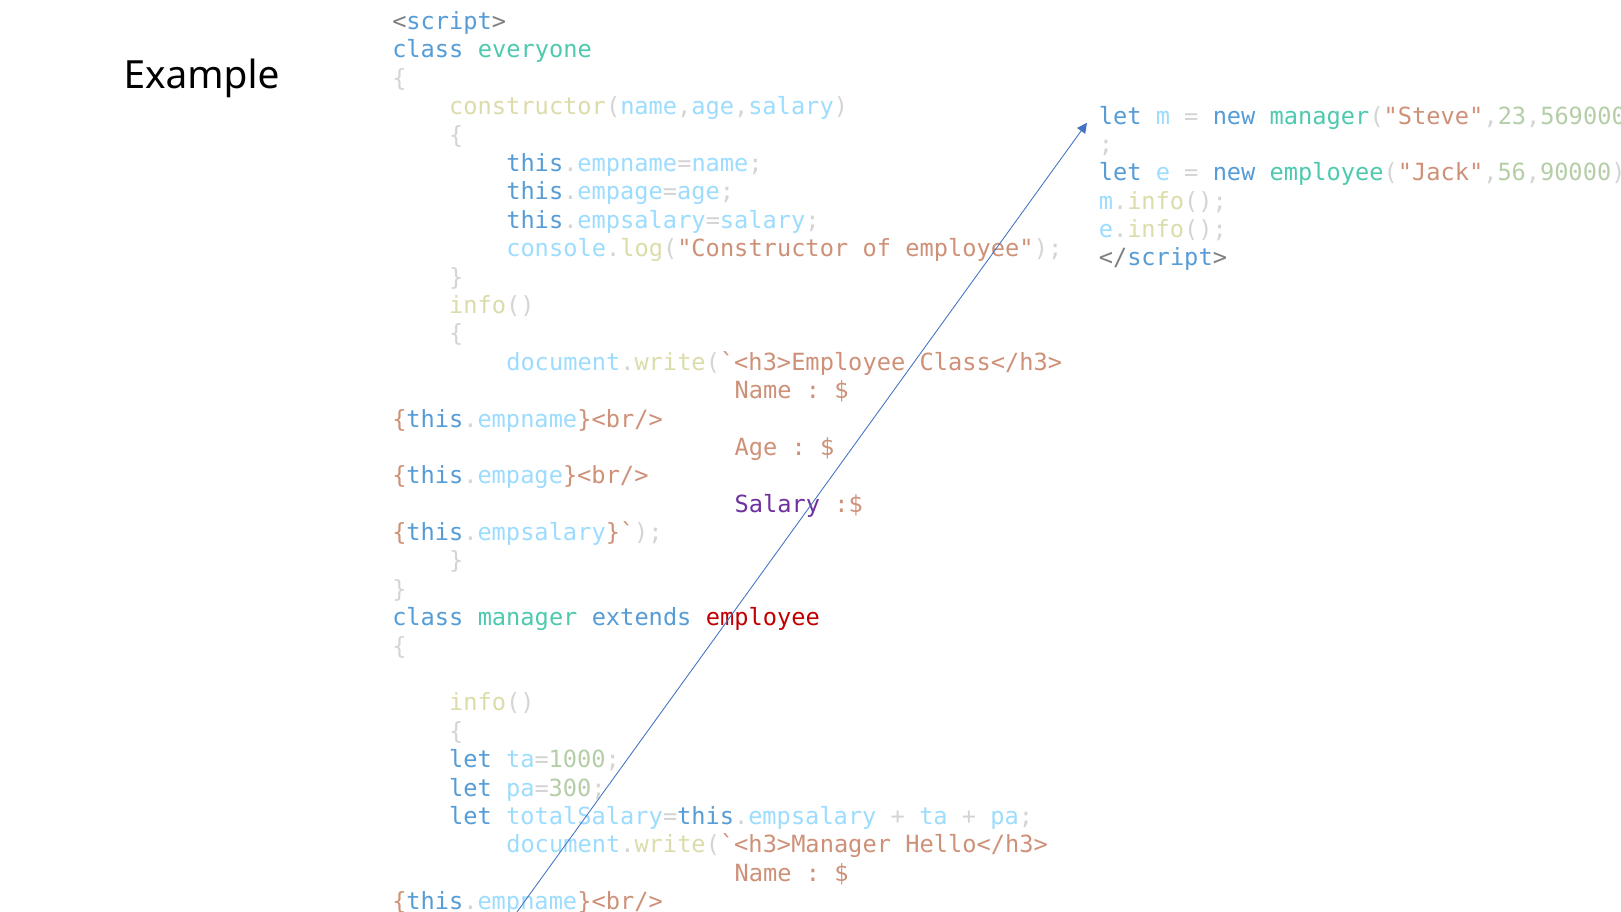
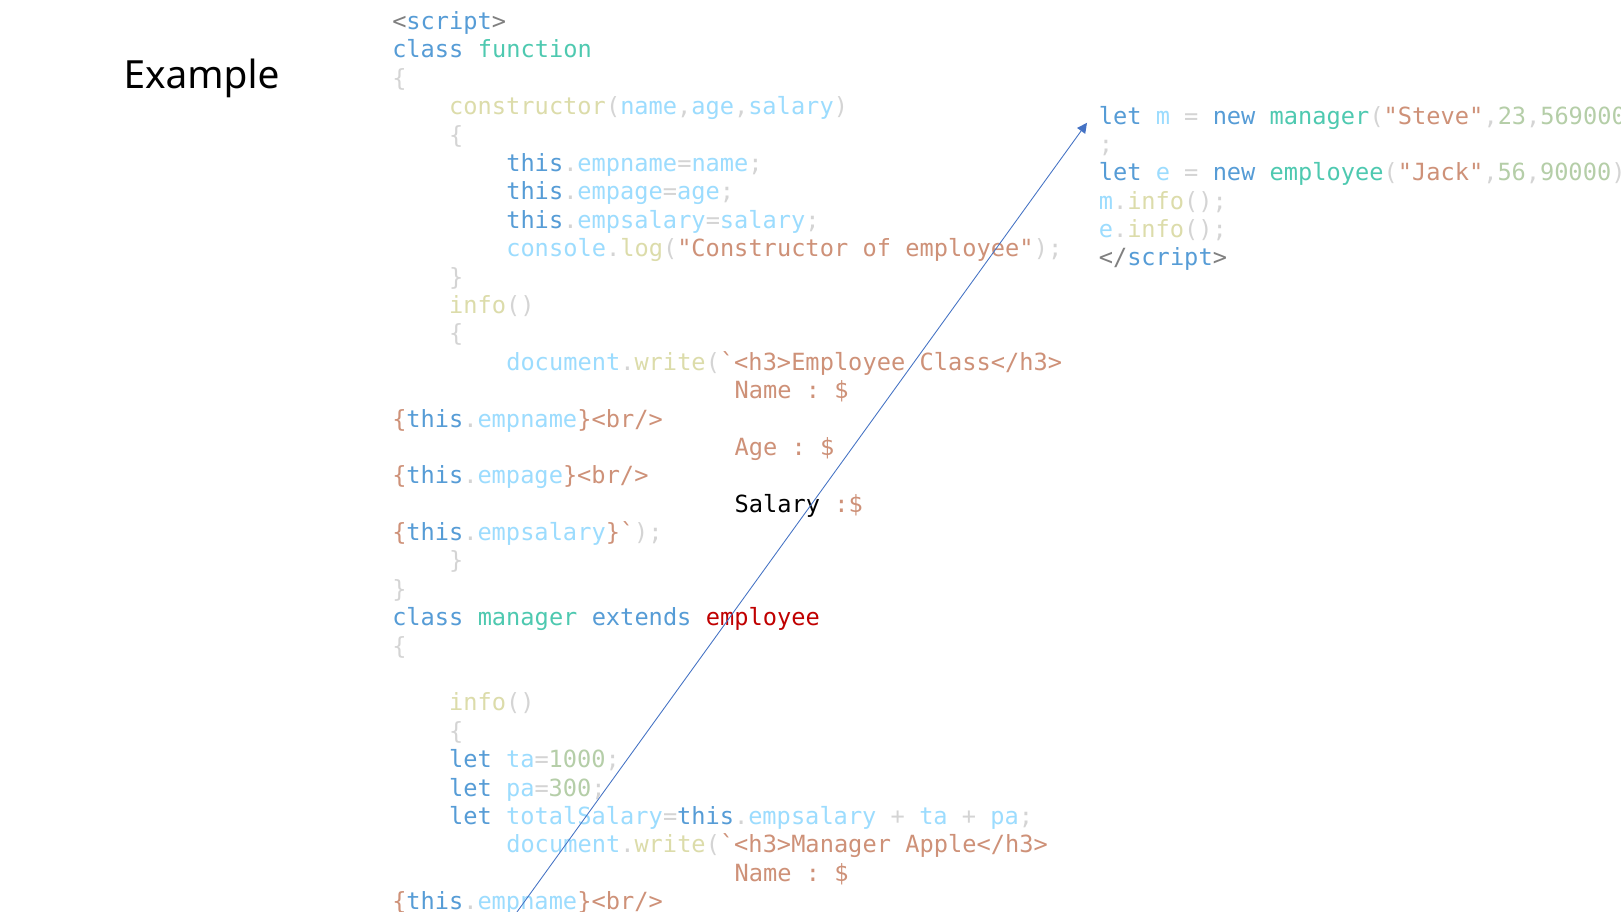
everyone: everyone -> function
Salary at (777, 504) colour: purple -> black
Hello</h3>: Hello</h3> -> Apple</h3>
